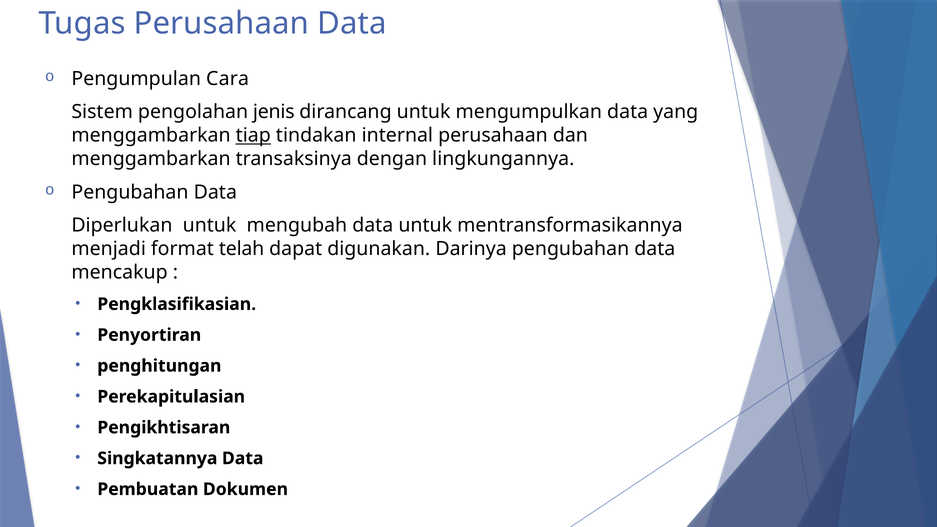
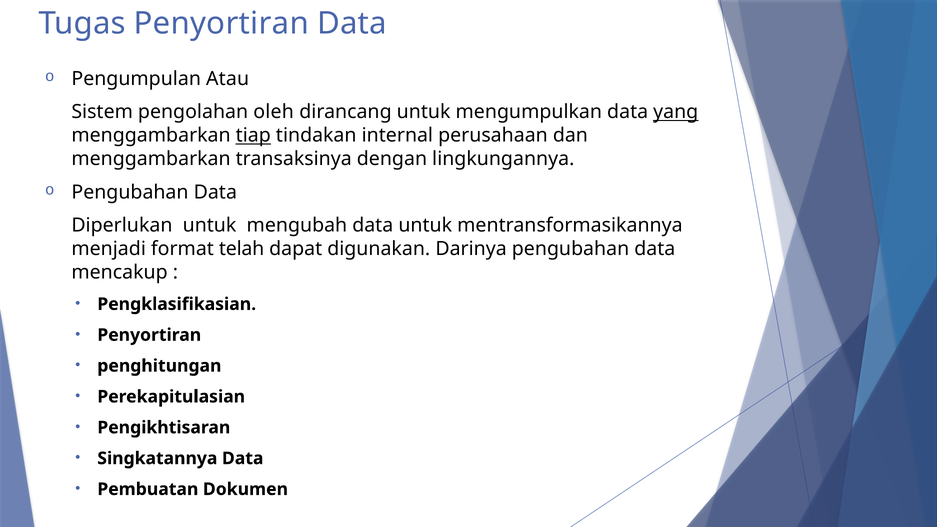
Tugas Perusahaan: Perusahaan -> Penyortiran
Cara: Cara -> Atau
jenis: jenis -> oleh
yang underline: none -> present
